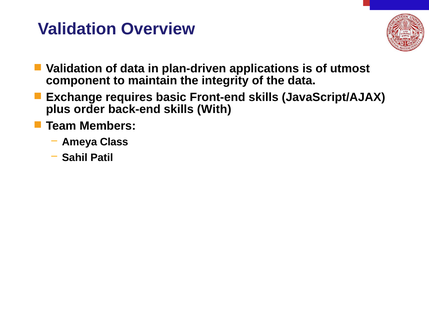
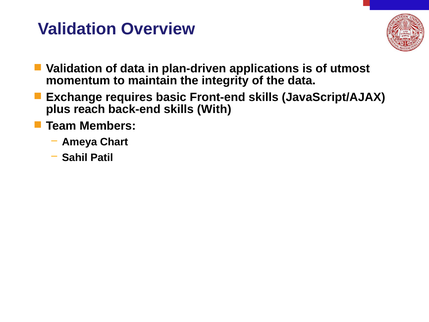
component: component -> momentum
order: order -> reach
Class: Class -> Chart
